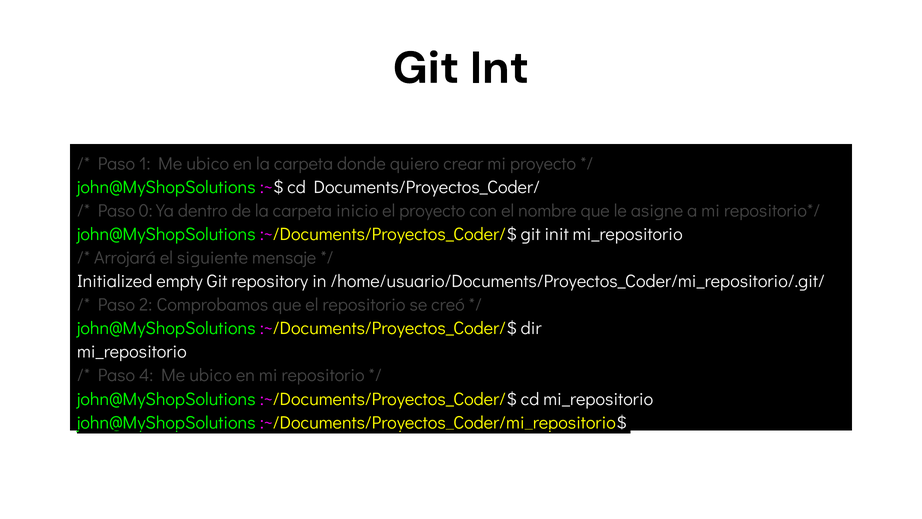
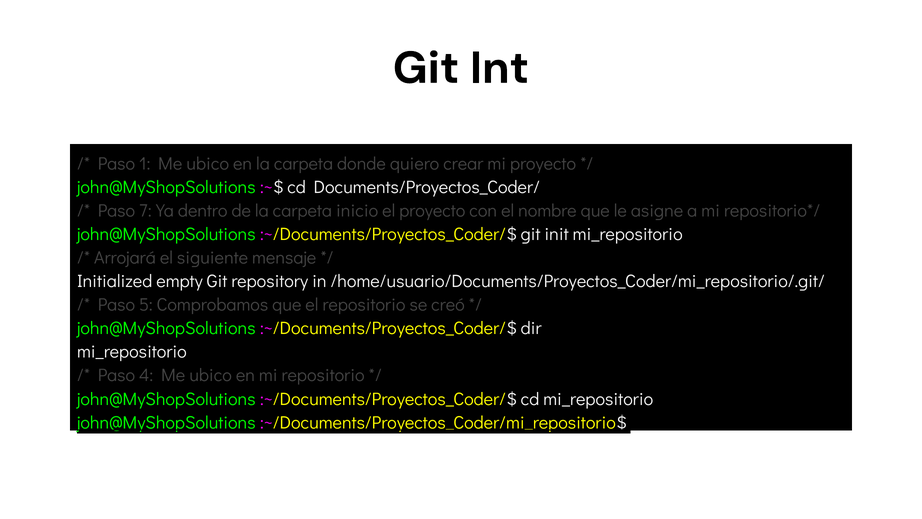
0: 0 -> 7
2: 2 -> 5
